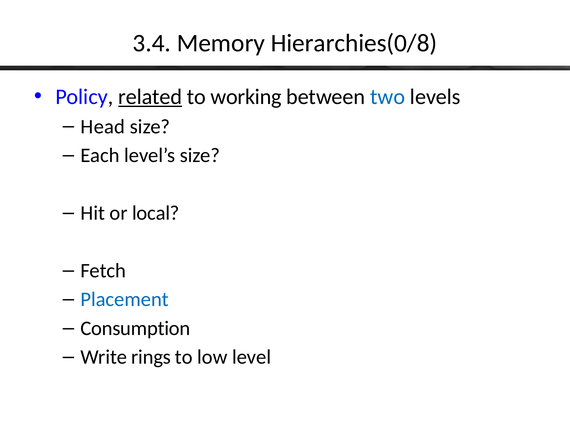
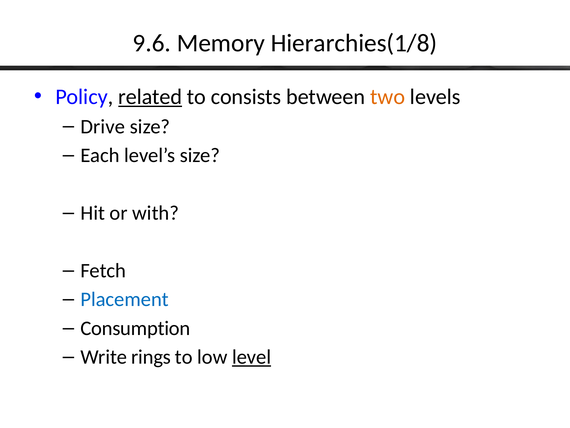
3.4: 3.4 -> 9.6
Hierarchies(0/8: Hierarchies(0/8 -> Hierarchies(1/8
working: working -> consists
two colour: blue -> orange
Head: Head -> Drive
local: local -> with
level underline: none -> present
